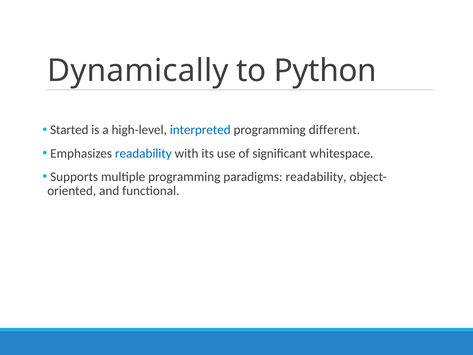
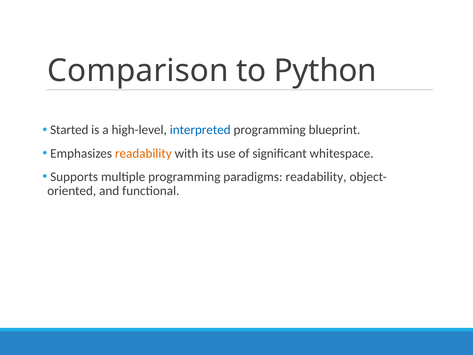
Dynamically: Dynamically -> Comparison
different: different -> blueprint
readability at (143, 153) colour: blue -> orange
